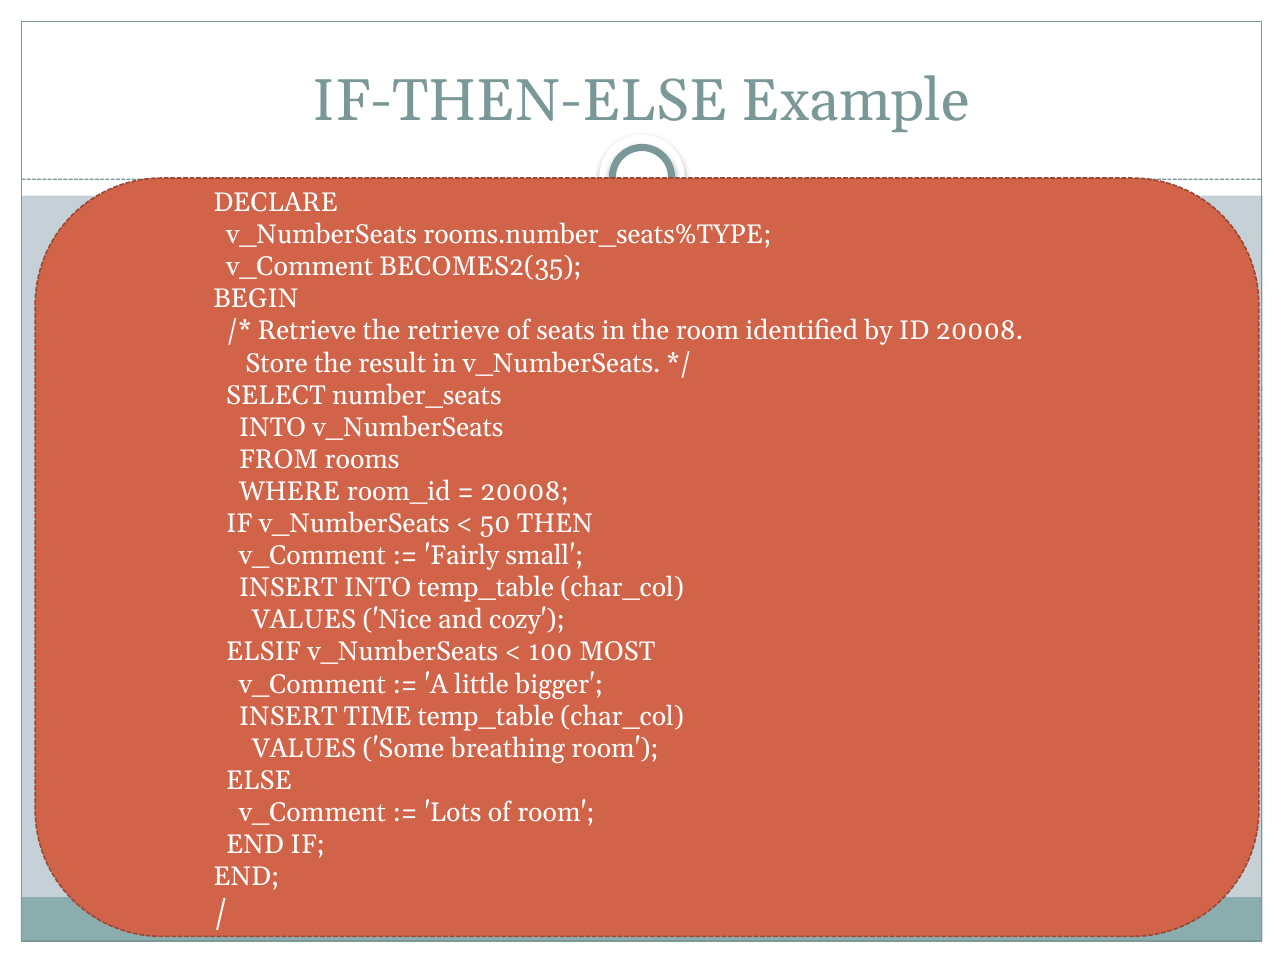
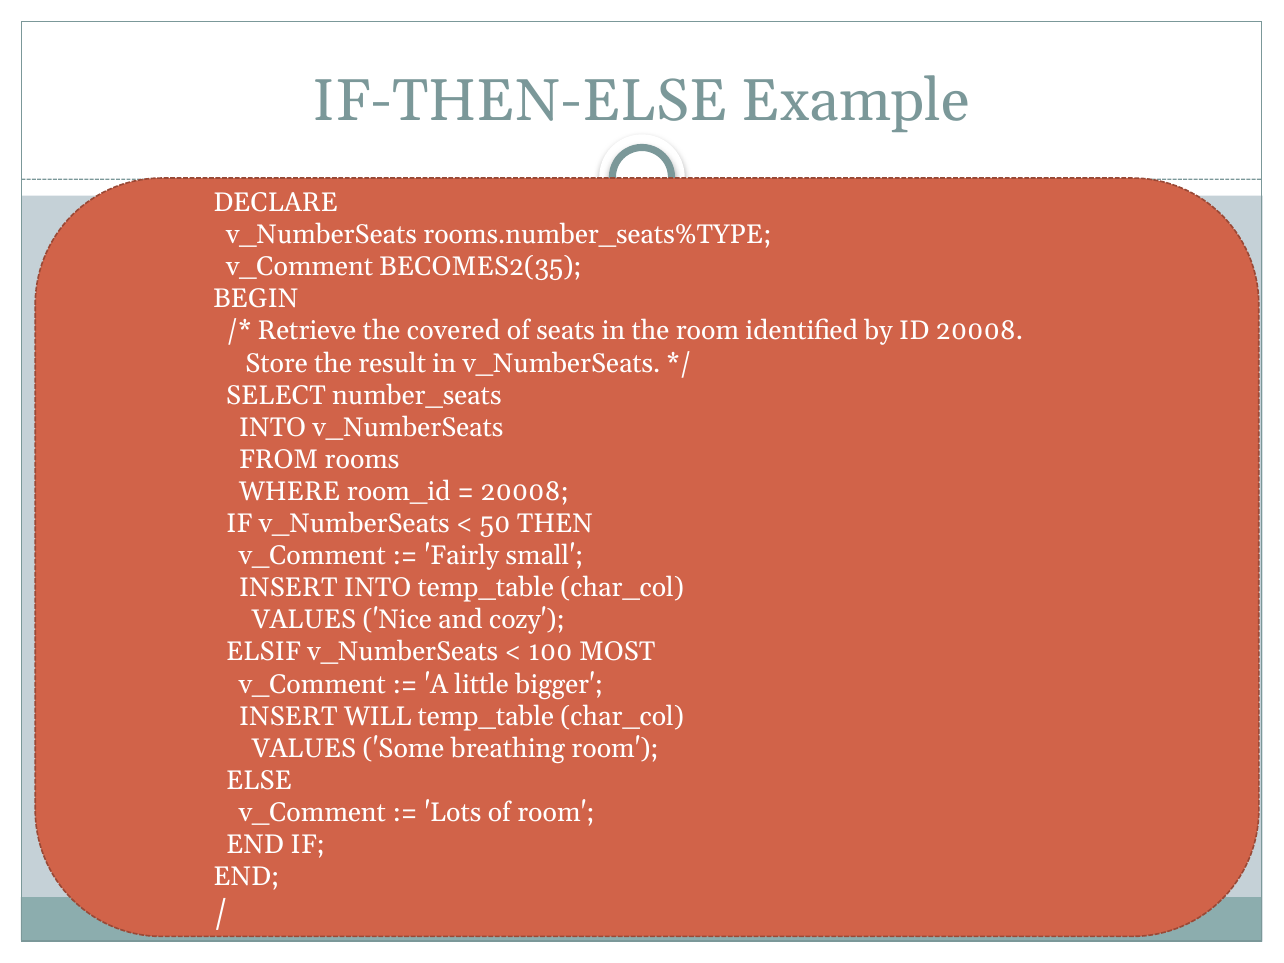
the retrieve: retrieve -> covered
TIME: TIME -> WILL
